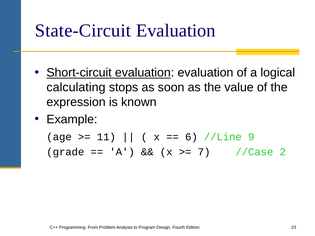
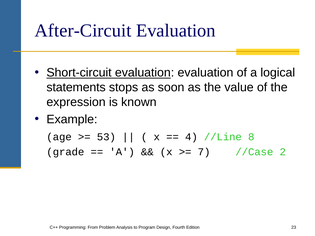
State-Circuit: State-Circuit -> After-Circuit
calculating: calculating -> statements
11: 11 -> 53
6: 6 -> 4
9: 9 -> 8
